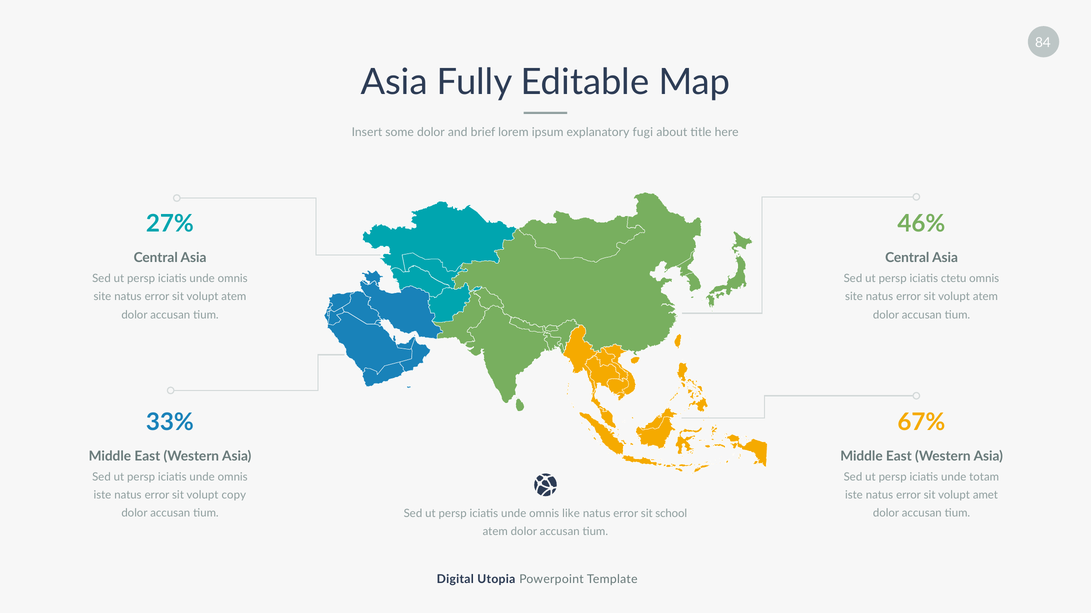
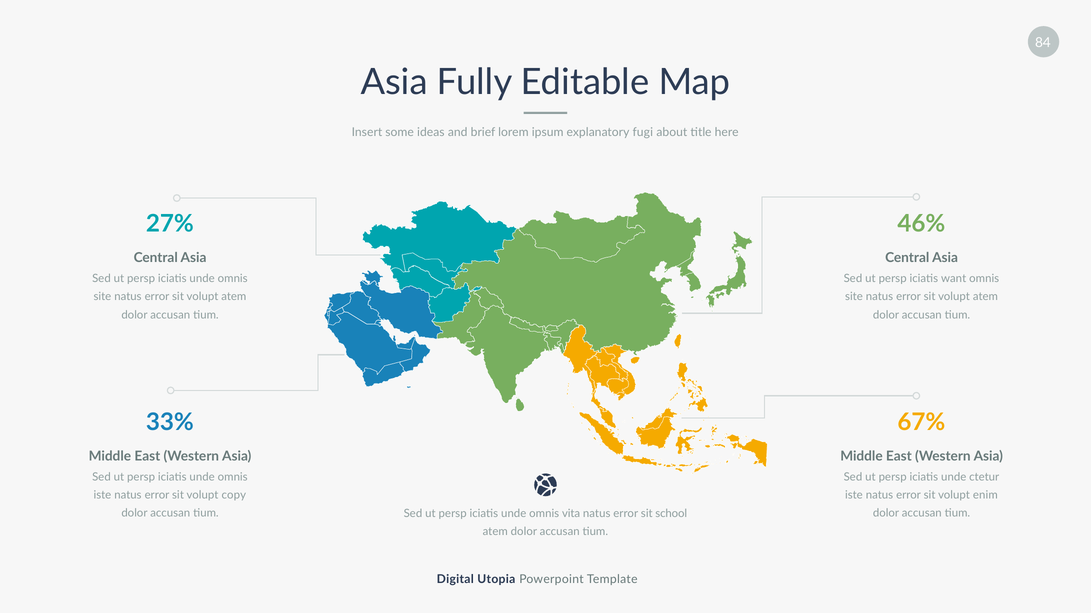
some dolor: dolor -> ideas
ctetu: ctetu -> want
totam: totam -> ctetur
amet: amet -> enim
like: like -> vita
